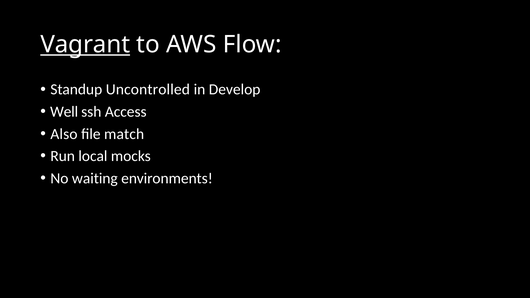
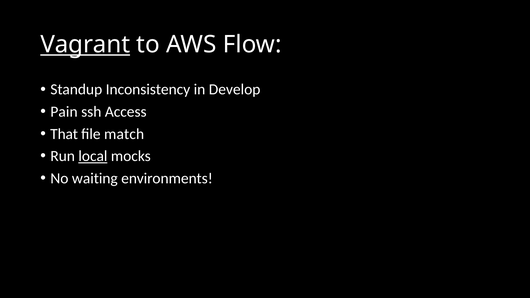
Uncontrolled: Uncontrolled -> Inconsistency
Well: Well -> Pain
Also: Also -> That
local underline: none -> present
